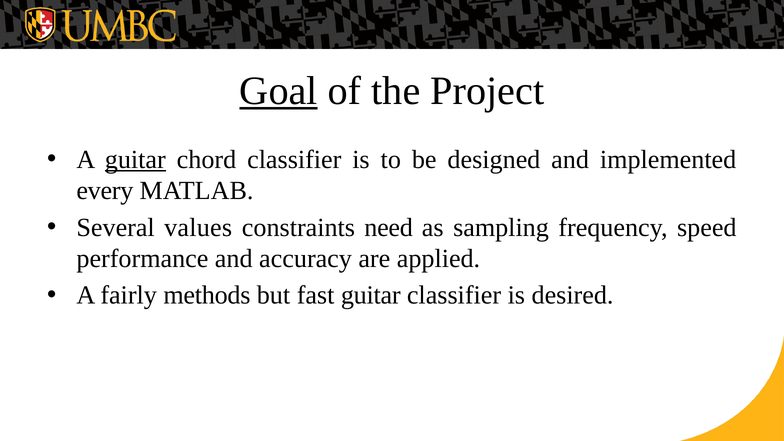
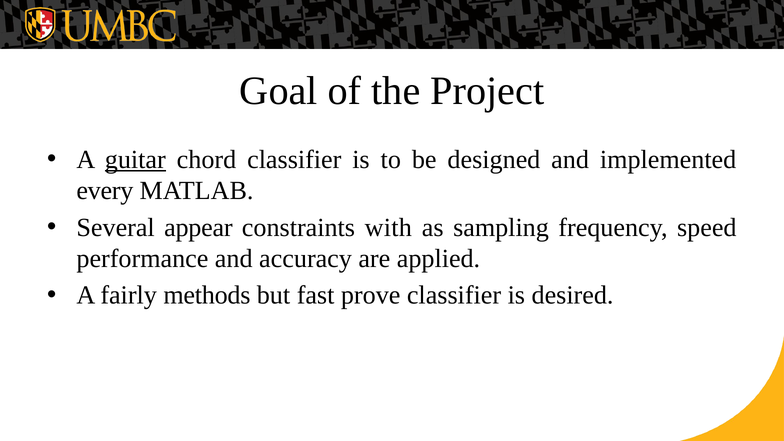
Goal underline: present -> none
values: values -> appear
need: need -> with
fast guitar: guitar -> prove
